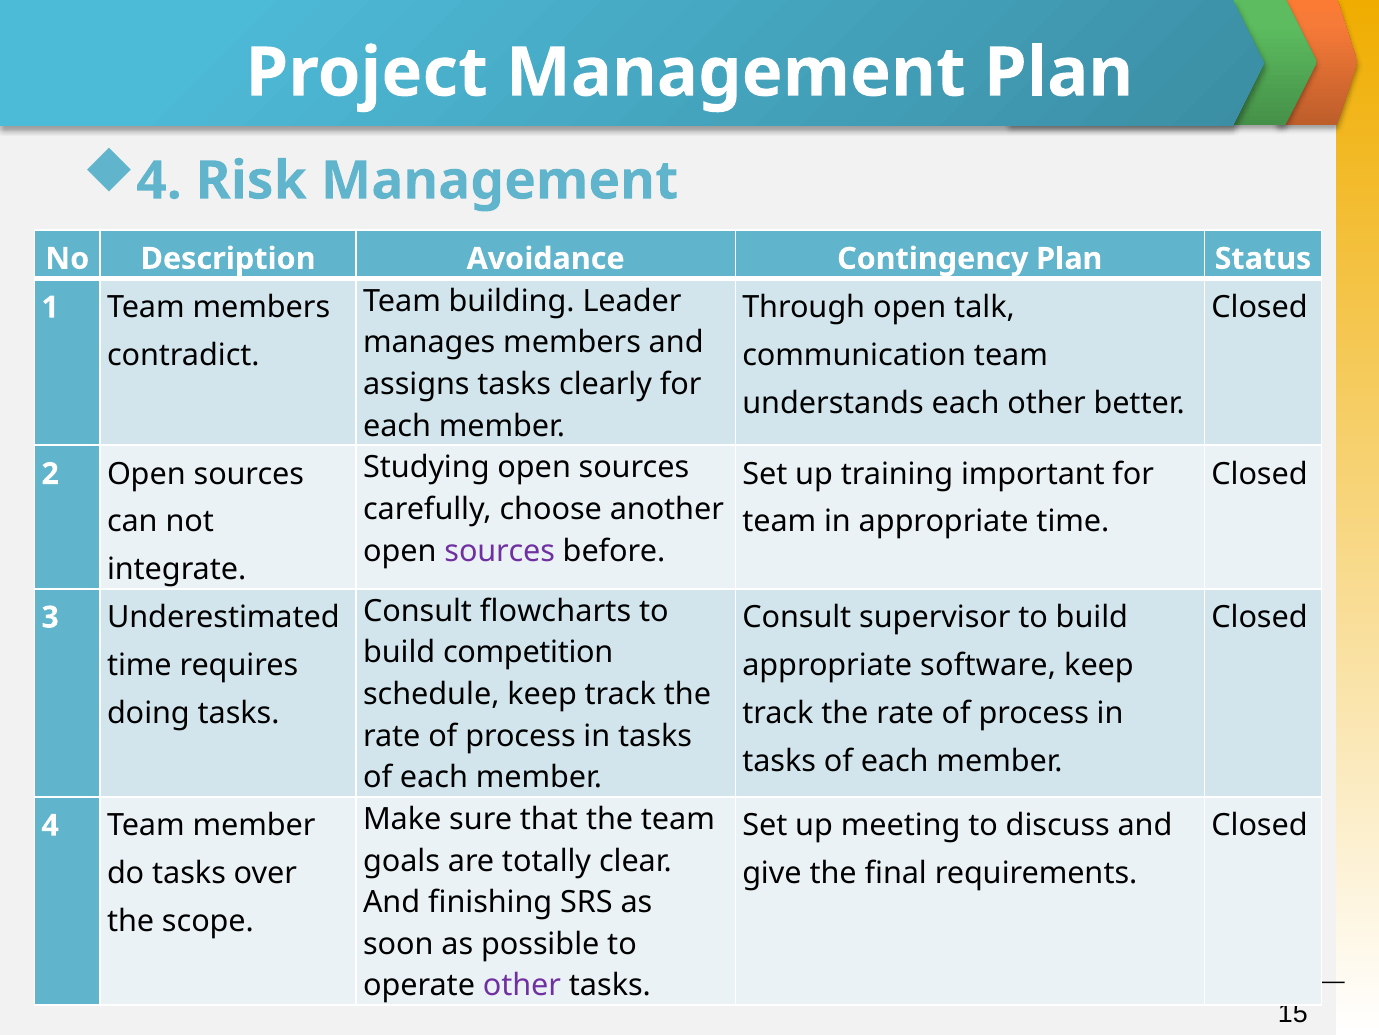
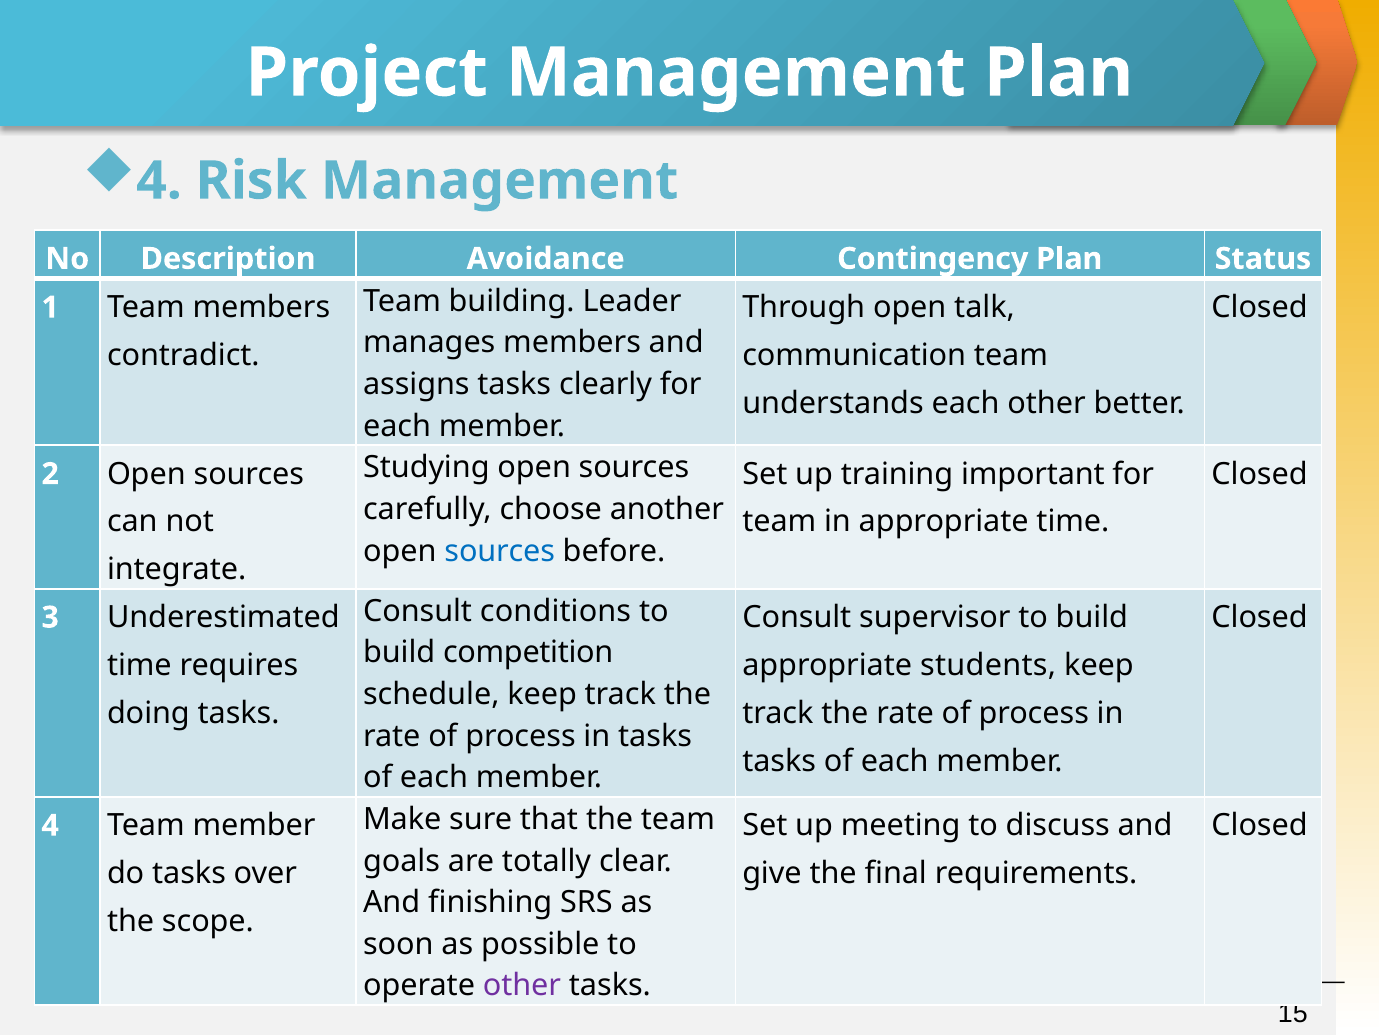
sources at (500, 551) colour: purple -> blue
flowcharts: flowcharts -> conditions
software: software -> students
